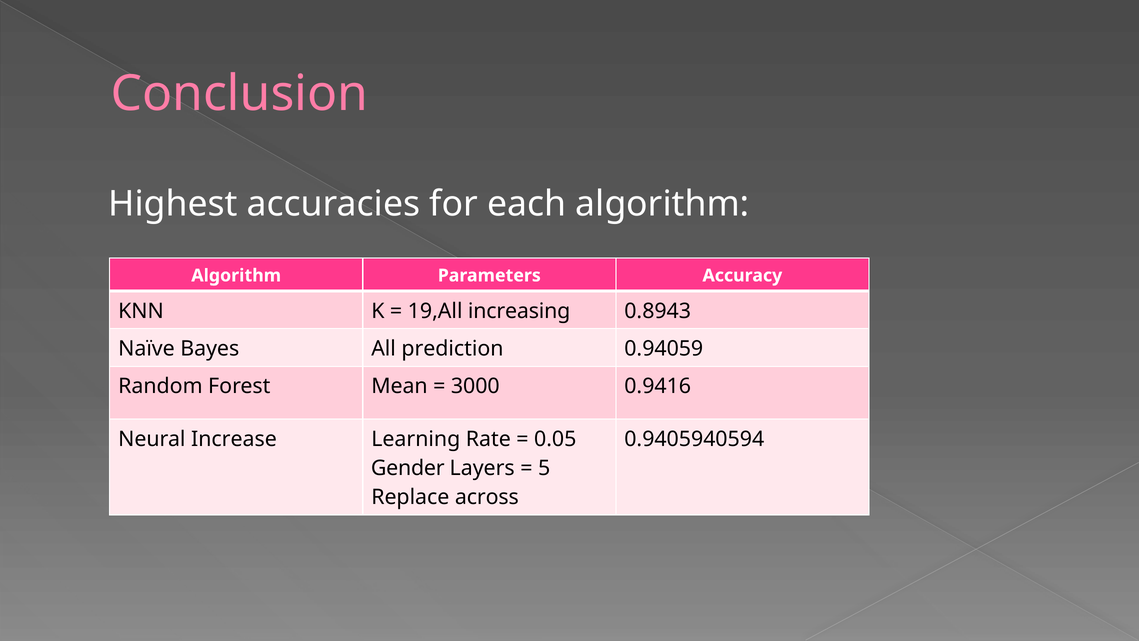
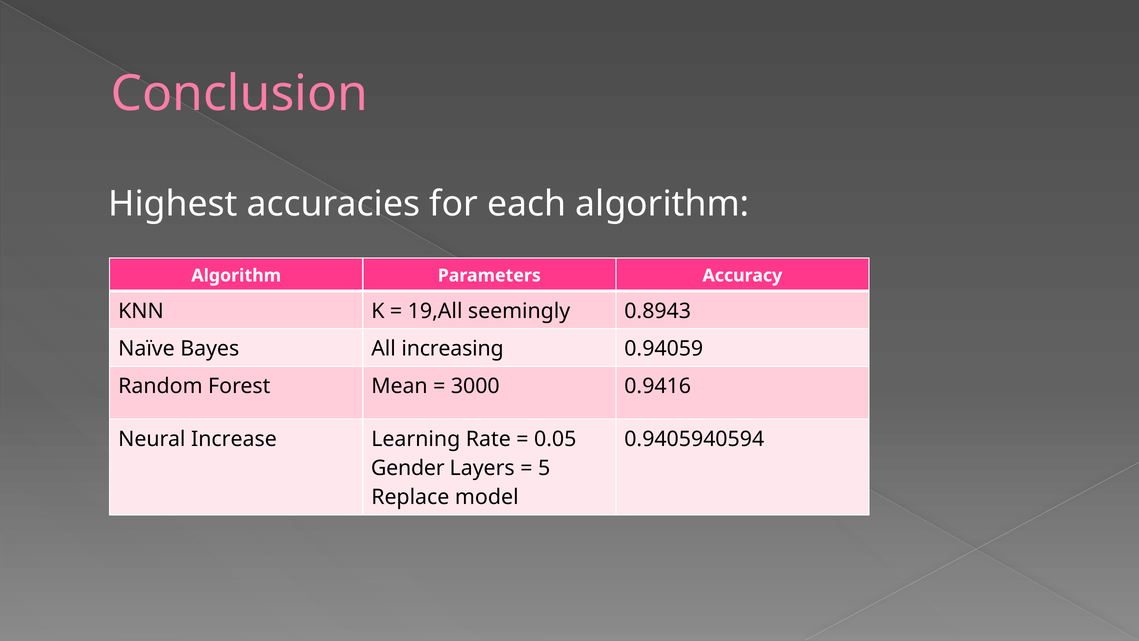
increasing: increasing -> seemingly
prediction: prediction -> increasing
across: across -> model
